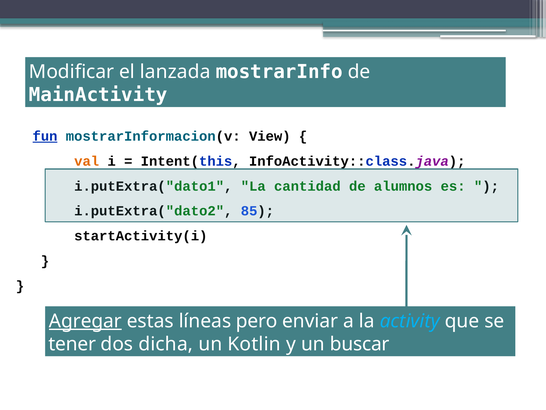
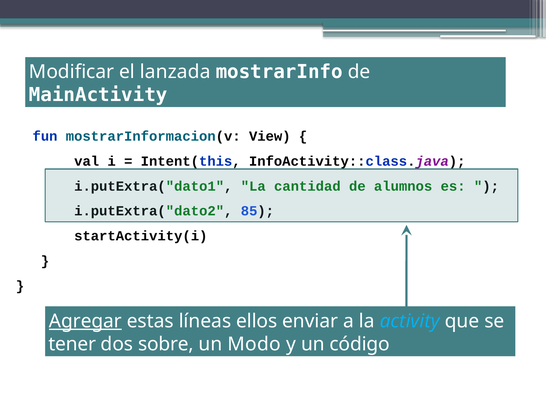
fun underline: present -> none
val colour: orange -> black
pero: pero -> ellos
dicha: dicha -> sobre
Kotlin: Kotlin -> Modo
buscar: buscar -> código
